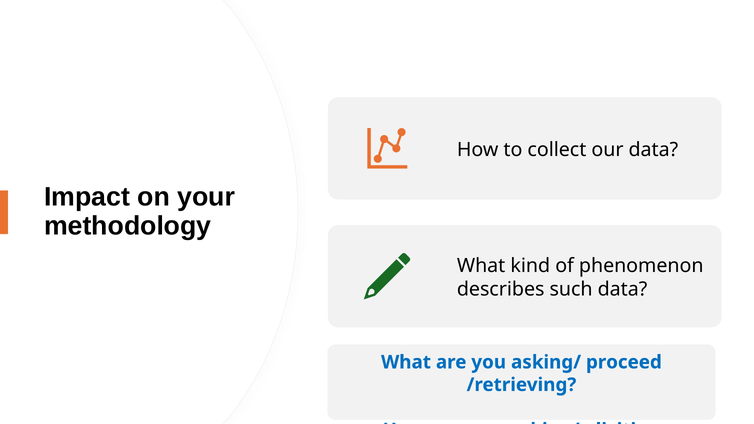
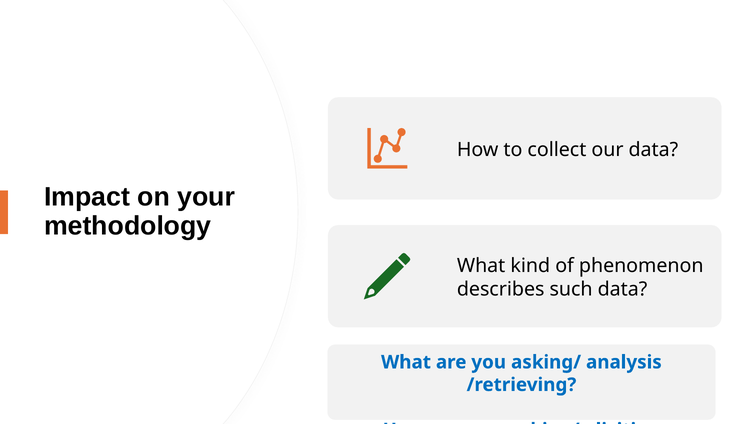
proceed: proceed -> analysis
